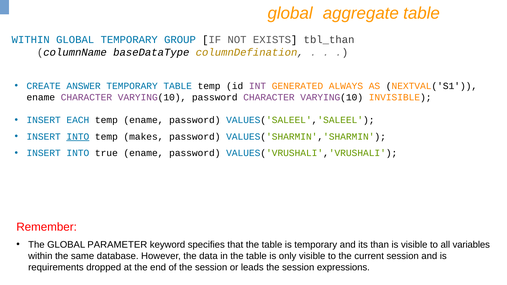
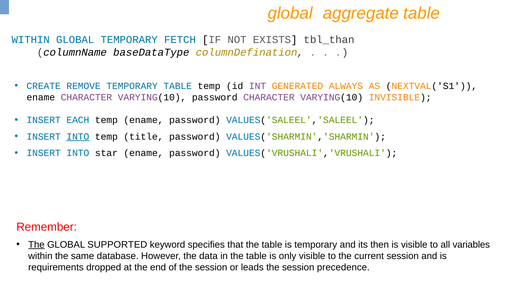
GROUP: GROUP -> FETCH
ANSWER: ANSWER -> REMOVE
makes: makes -> title
true: true -> star
The at (36, 245) underline: none -> present
PARAMETER: PARAMETER -> SUPPORTED
than: than -> then
expressions: expressions -> precedence
